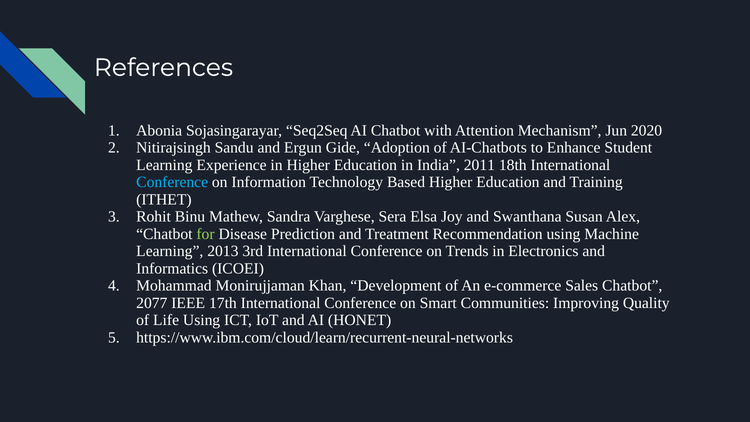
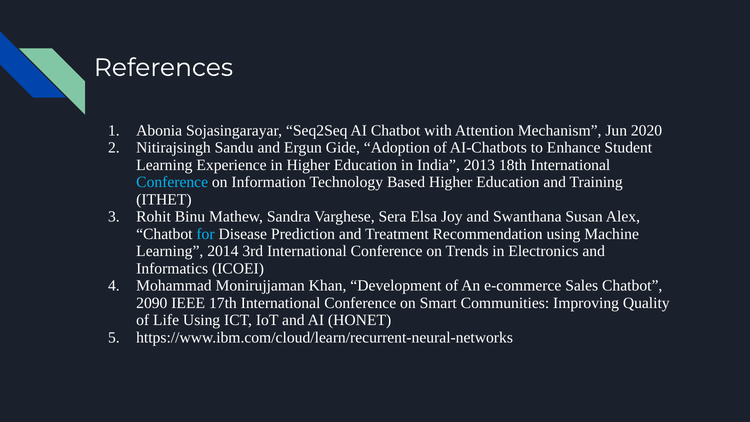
2011: 2011 -> 2013
for colour: light green -> light blue
2013: 2013 -> 2014
2077: 2077 -> 2090
